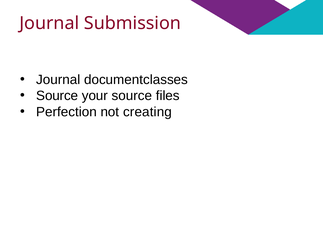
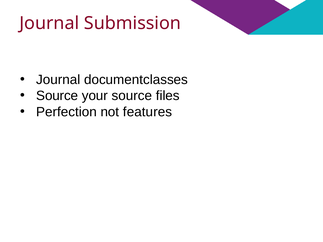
creating: creating -> features
